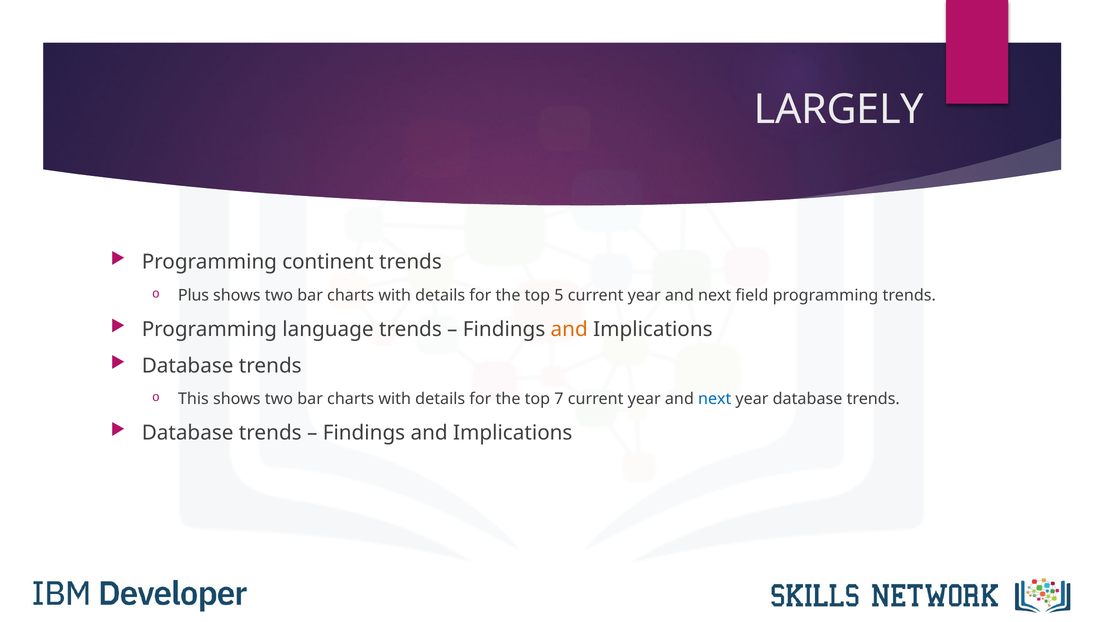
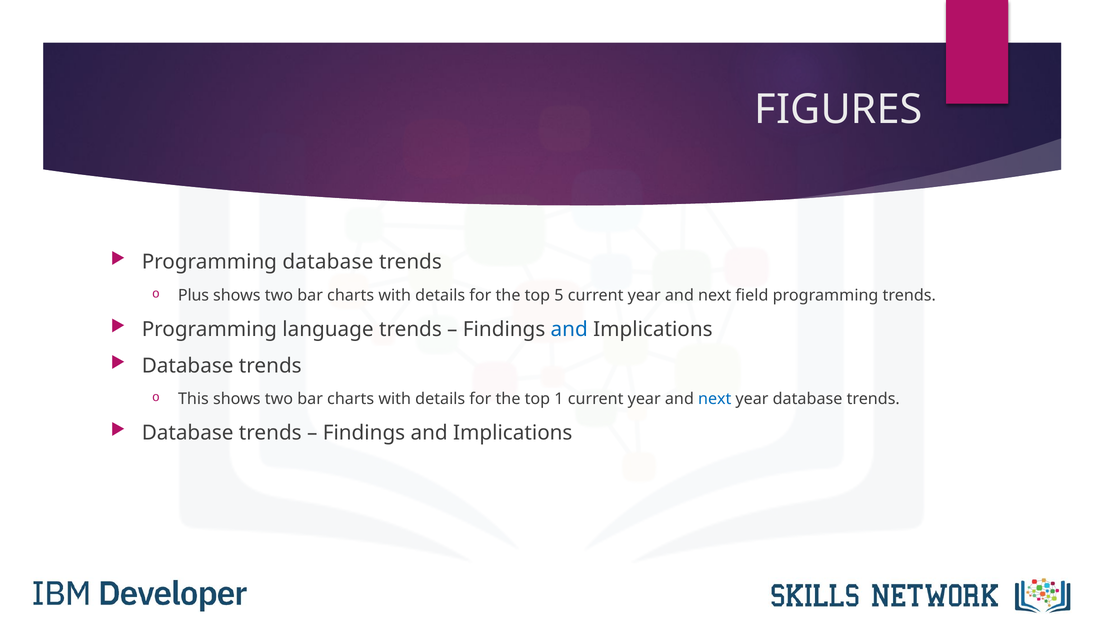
LARGELY: LARGELY -> FIGURES
Programming continent: continent -> database
and at (569, 329) colour: orange -> blue
7: 7 -> 1
